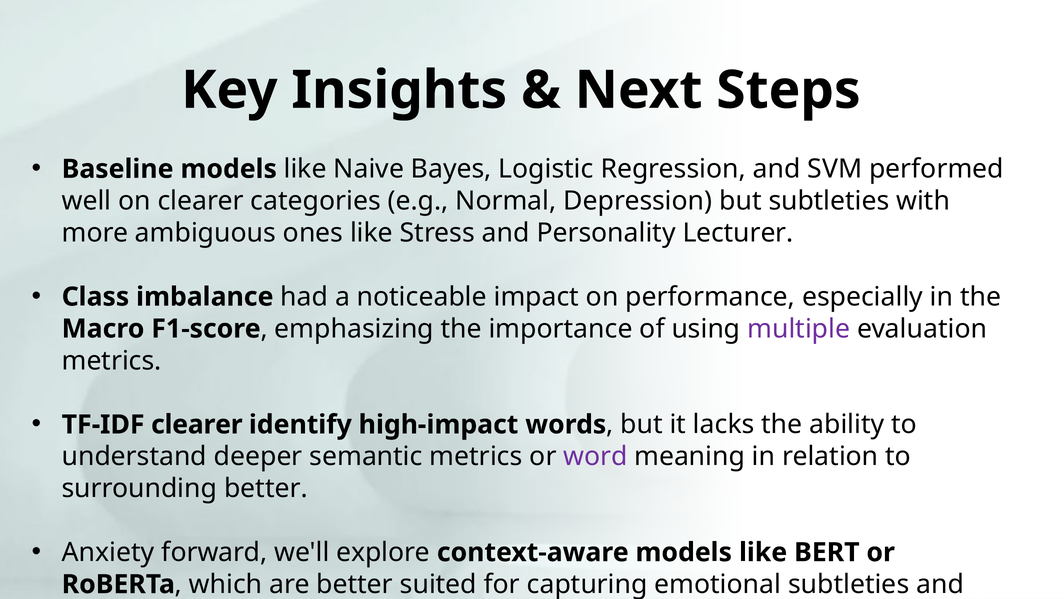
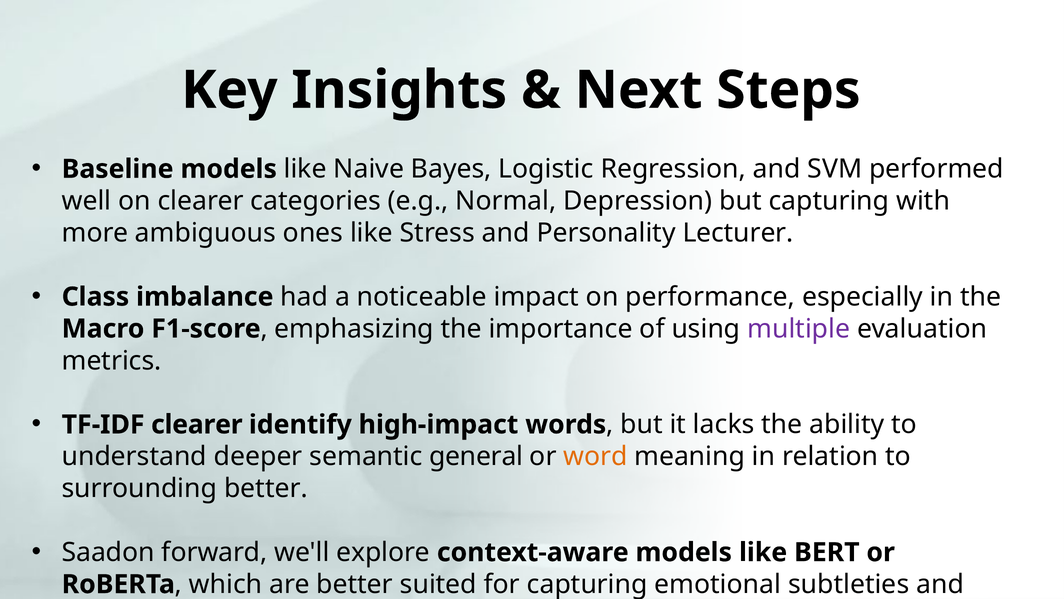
but subtleties: subtleties -> capturing
semantic metrics: metrics -> general
word colour: purple -> orange
Anxiety: Anxiety -> Saadon
